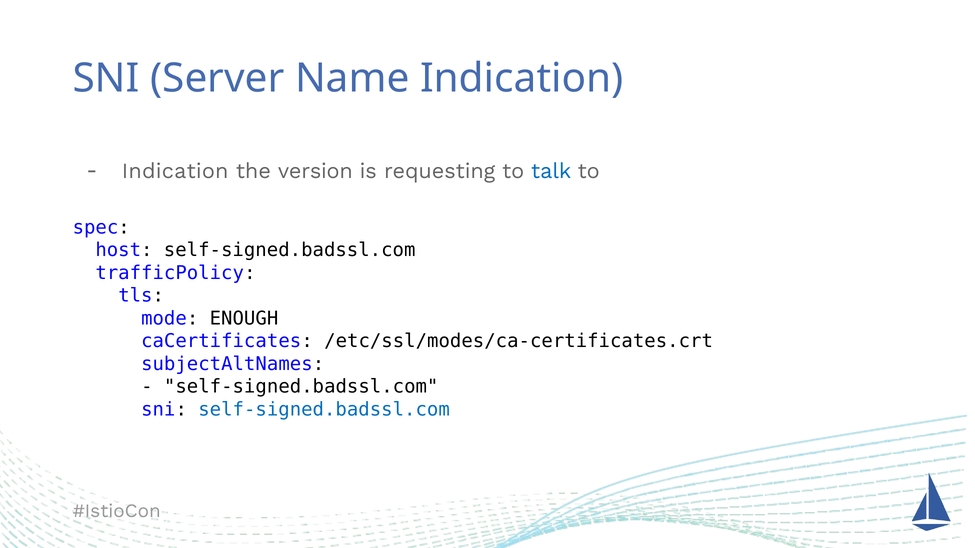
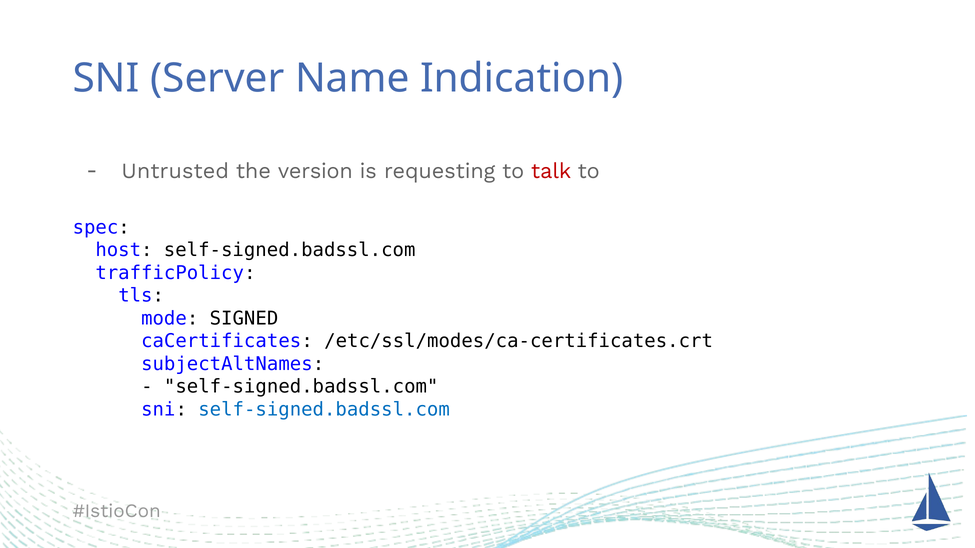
Indication at (175, 171): Indication -> Untrusted
talk colour: blue -> red
ENOUGH: ENOUGH -> SIGNED
